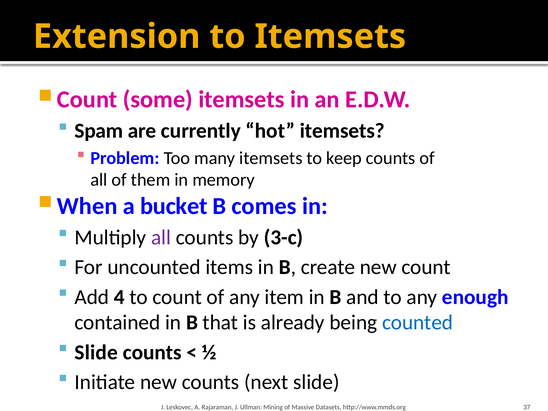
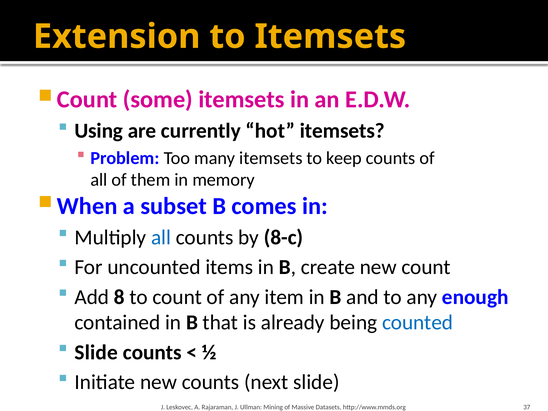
Spam: Spam -> Using
bucket: bucket -> subset
all at (161, 237) colour: purple -> blue
3-c: 3-c -> 8-c
4: 4 -> 8
